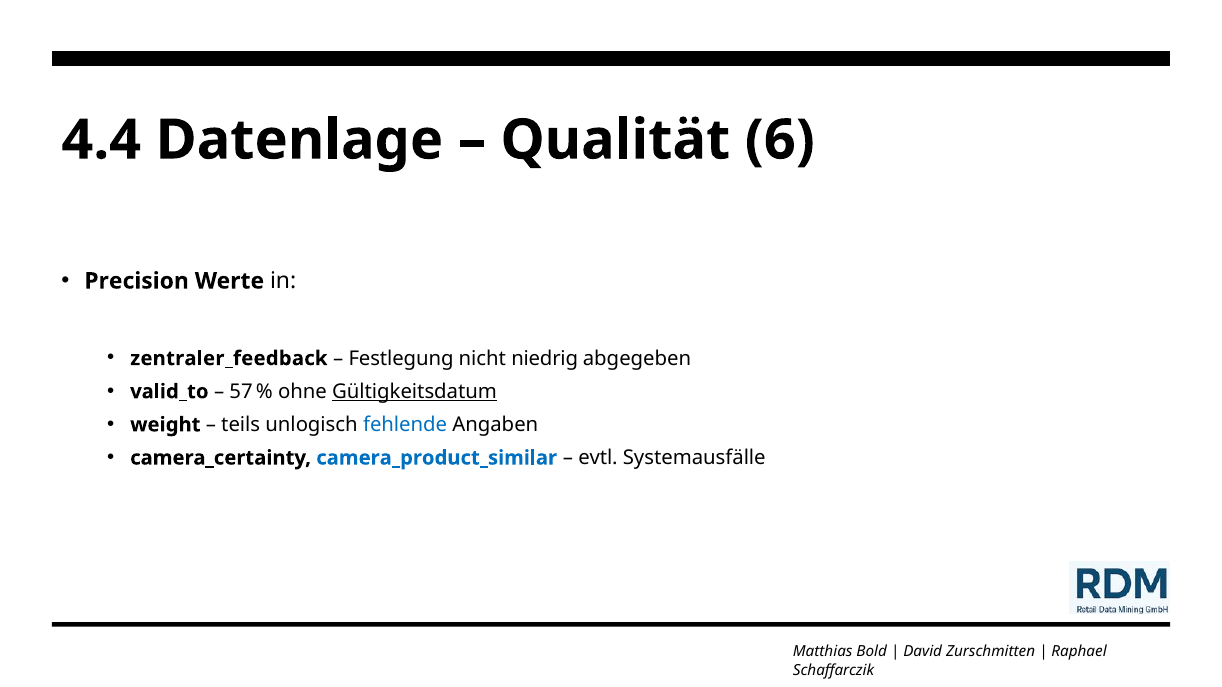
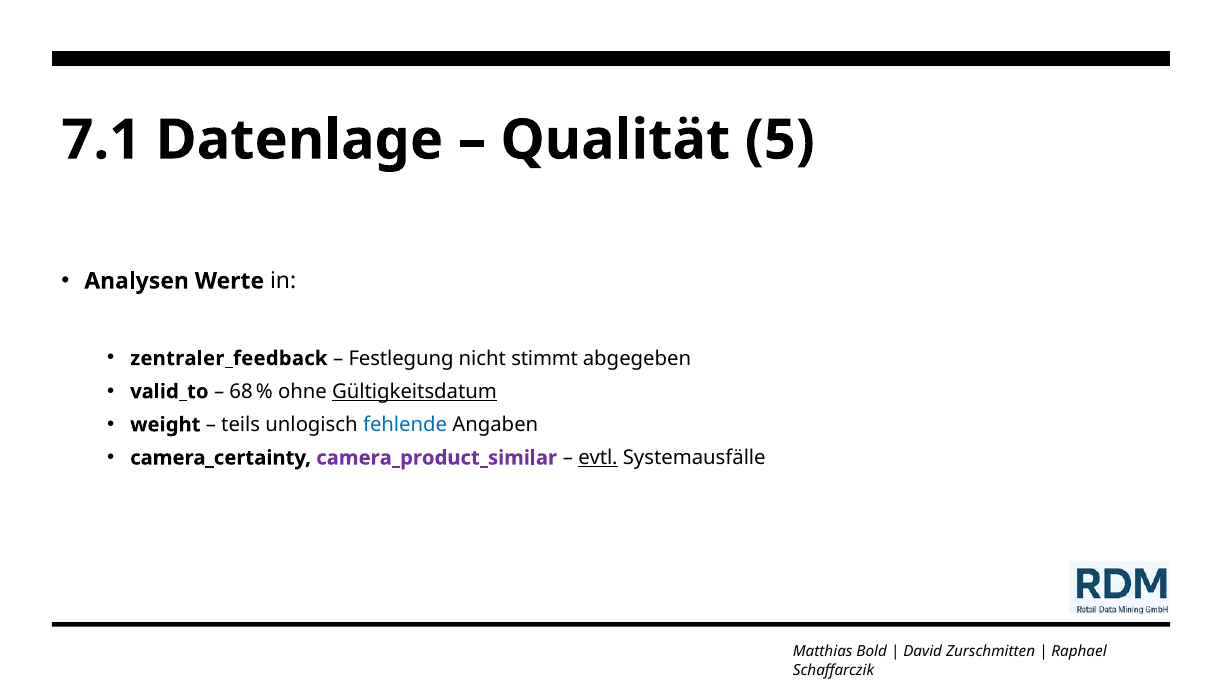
4.4: 4.4 -> 7.1
6: 6 -> 5
Precision: Precision -> Analysen
niedrig: niedrig -> stimmt
57: 57 -> 68
camera_product_similar colour: blue -> purple
evtl underline: none -> present
